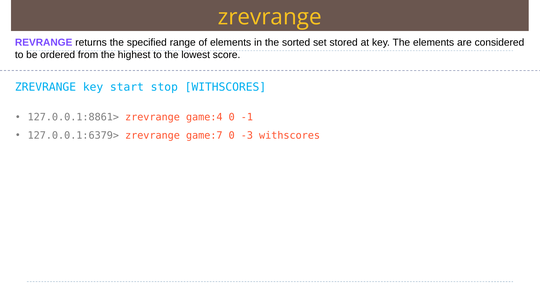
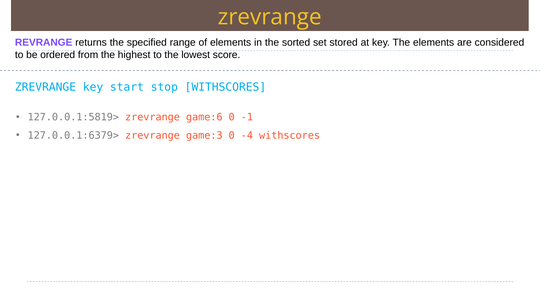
127.0.0.1:8861>: 127.0.0.1:8861> -> 127.0.0.1:5819>
game:4: game:4 -> game:6
game:7: game:7 -> game:3
-3: -3 -> -4
